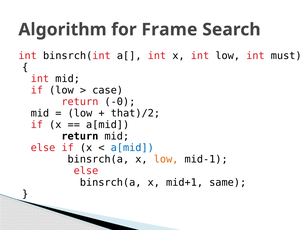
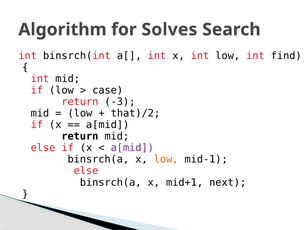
Frame: Frame -> Solves
must: must -> find
-0: -0 -> -3
a[mid at (132, 148) colour: blue -> purple
same: same -> next
